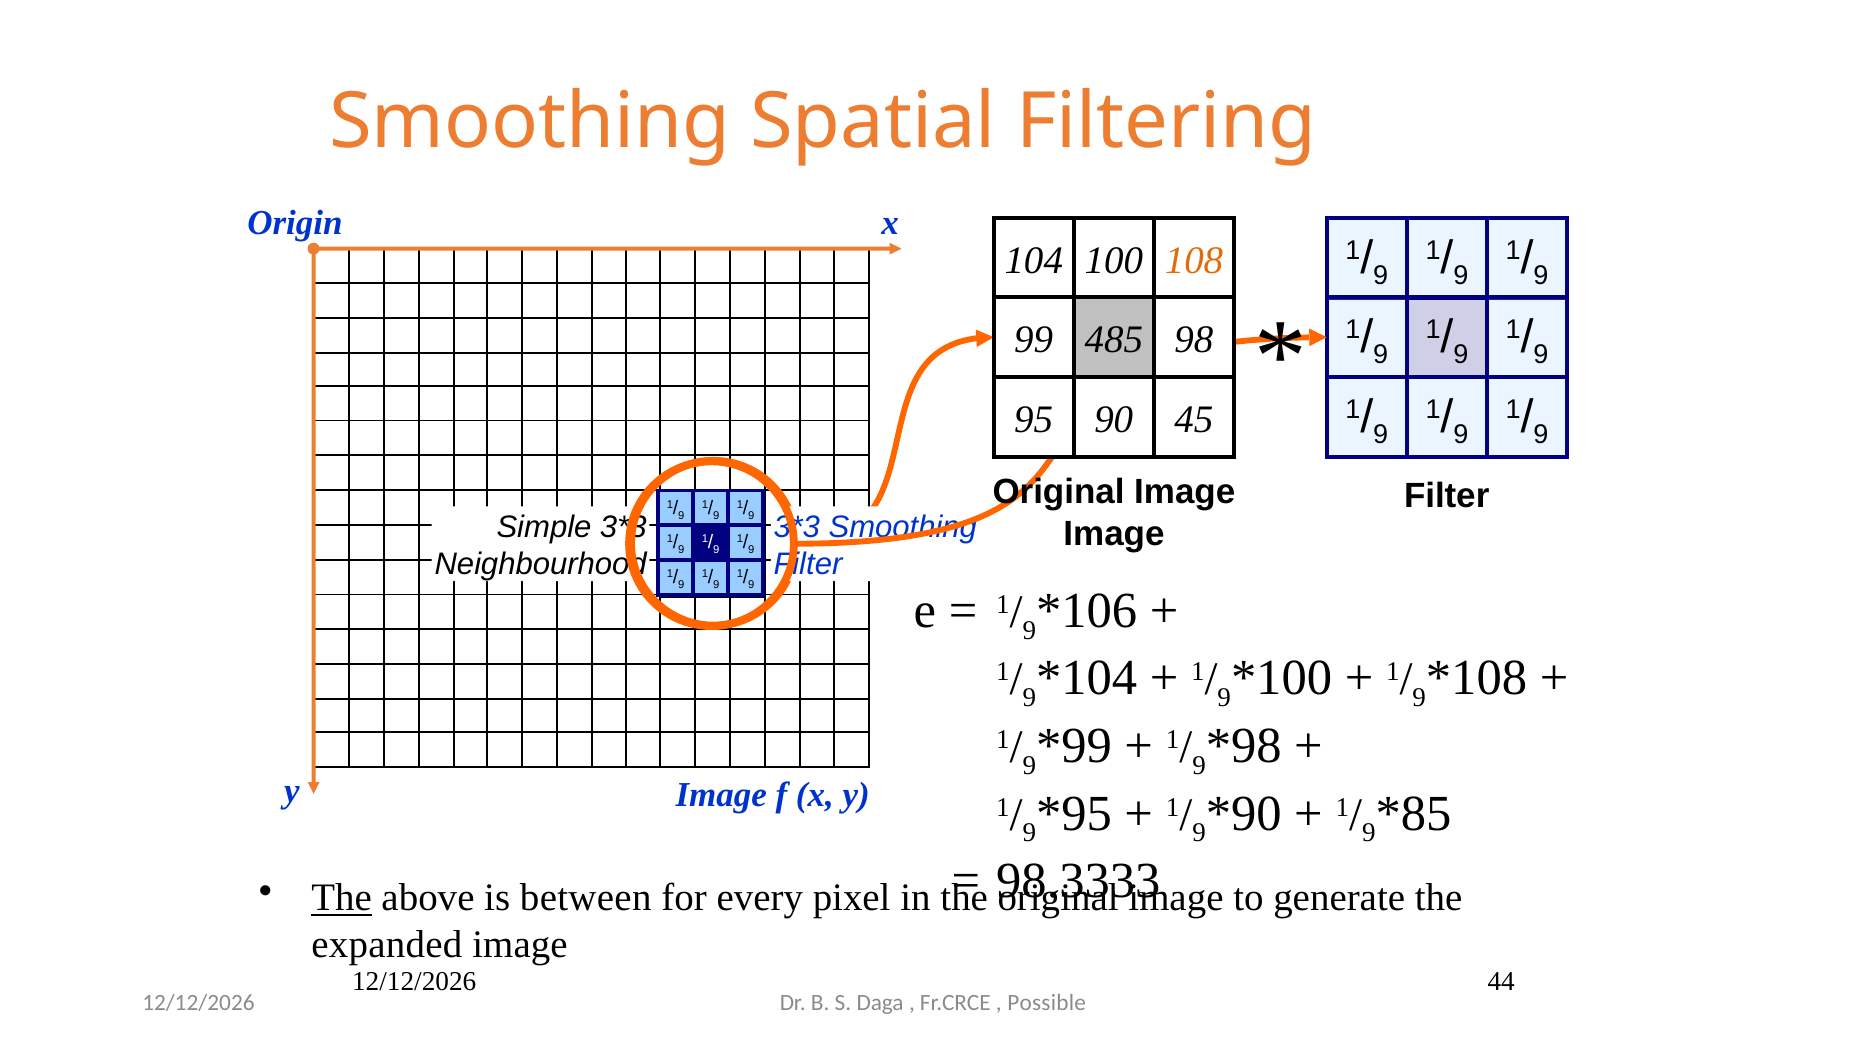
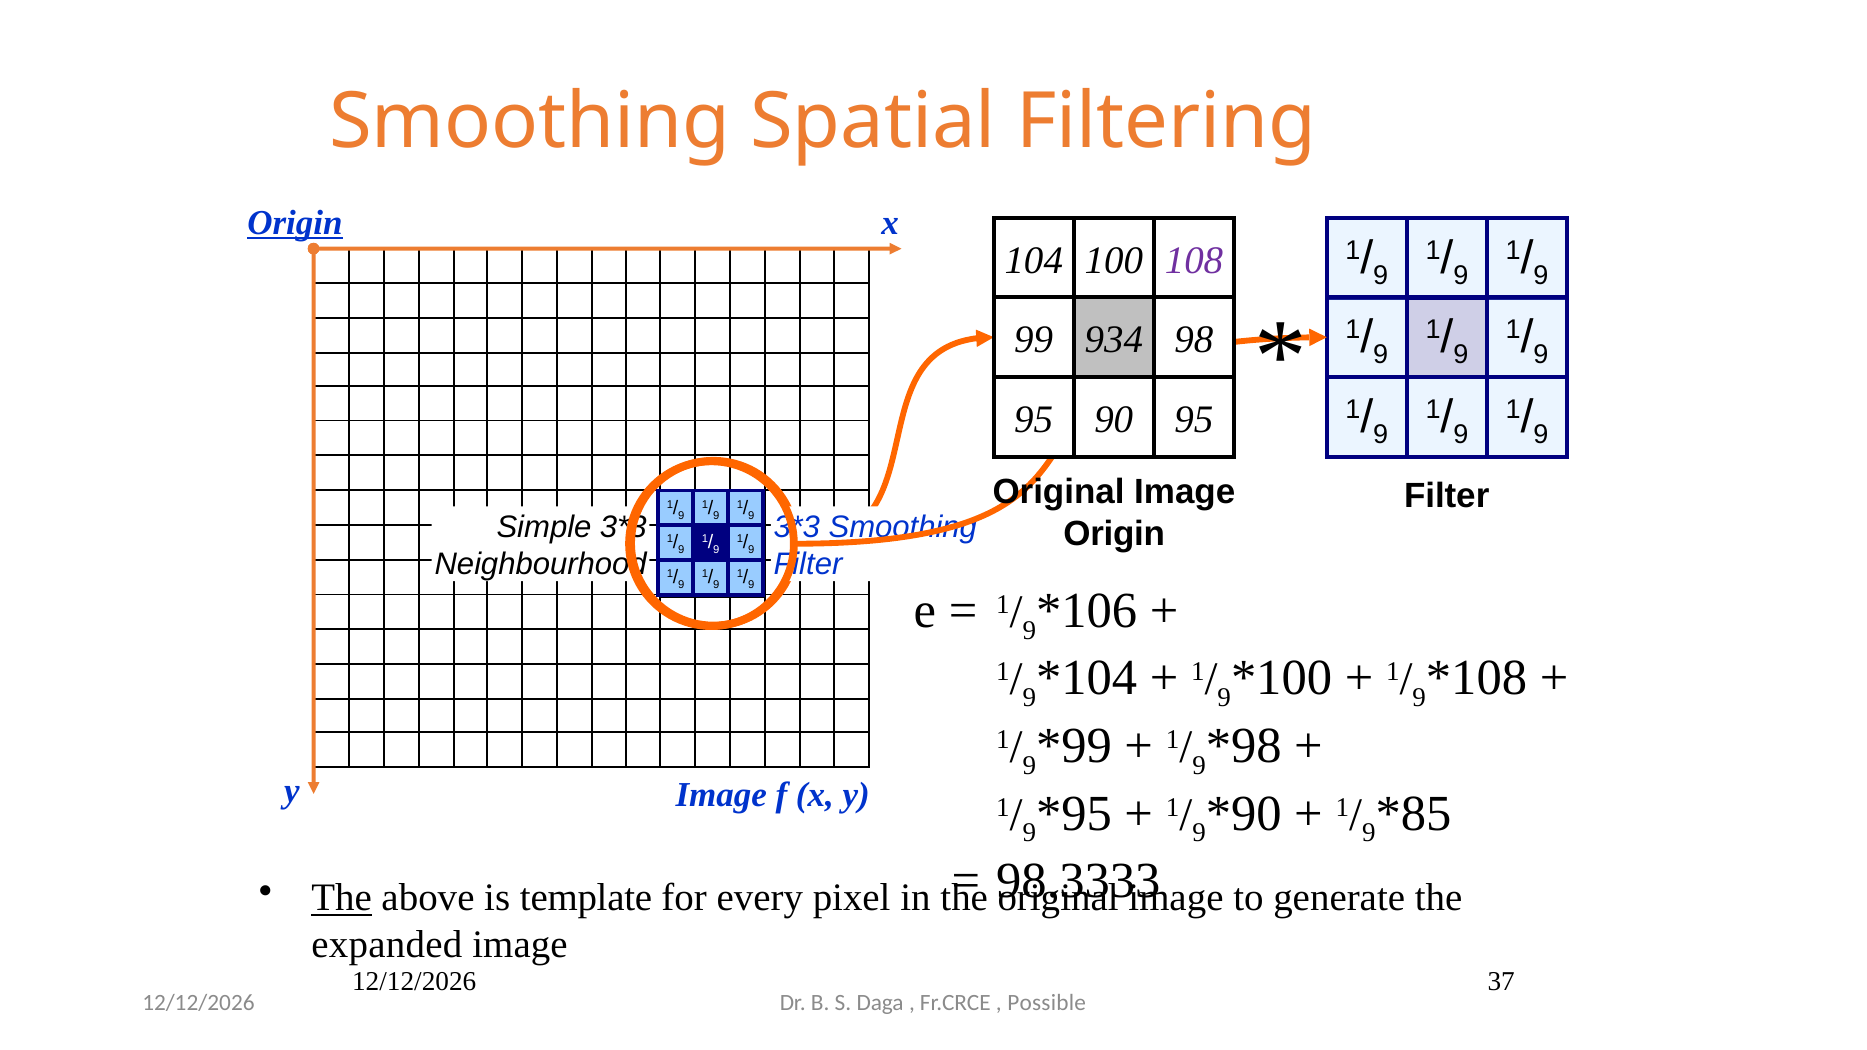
Origin at (295, 223) underline: none -> present
108 at (1194, 261) colour: orange -> purple
485: 485 -> 934
90 45: 45 -> 95
Image at (1114, 534): Image -> Origin
between: between -> template
44: 44 -> 37
